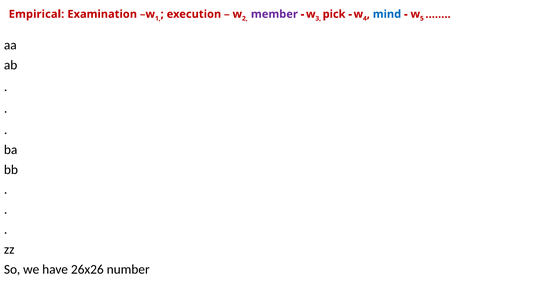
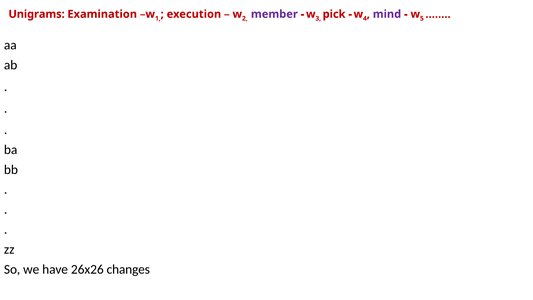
Empirical: Empirical -> Unigrams
mind colour: blue -> purple
number: number -> changes
